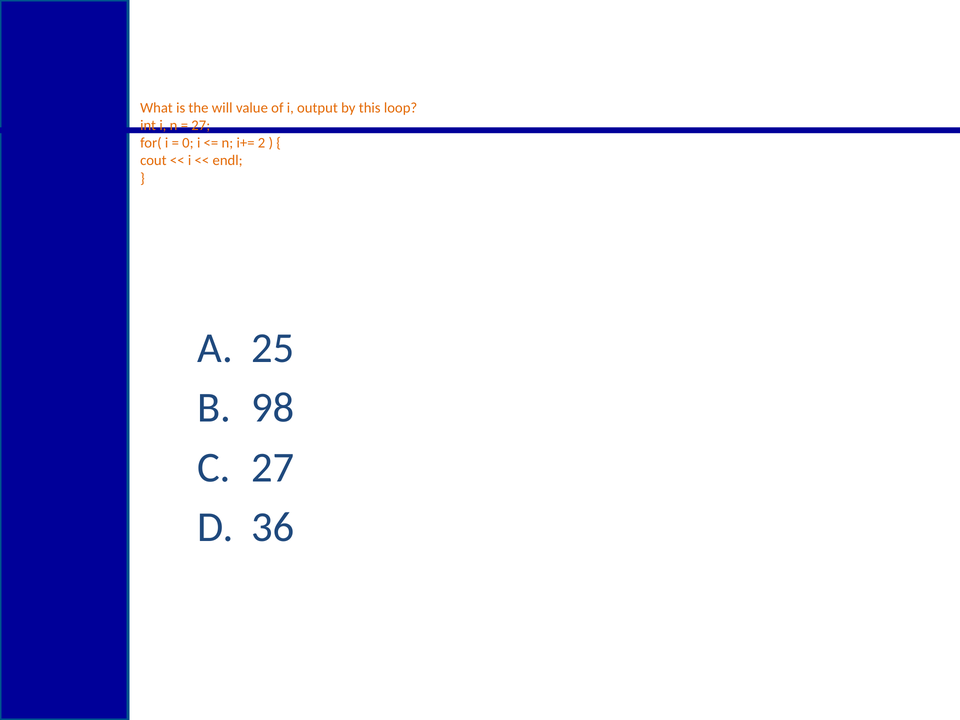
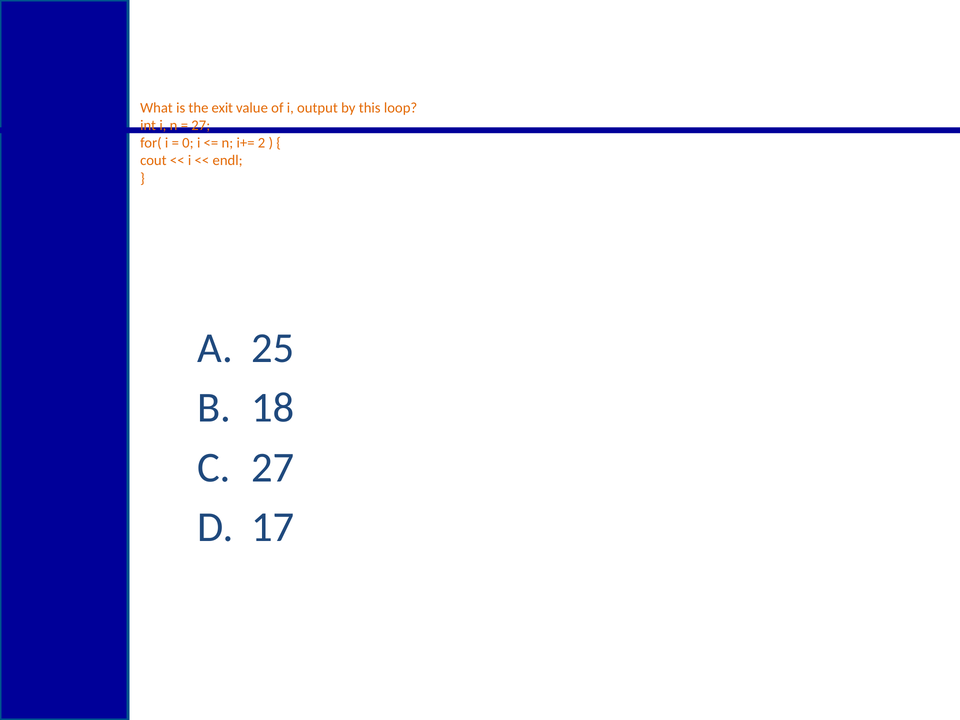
will: will -> exit
98: 98 -> 18
36: 36 -> 17
